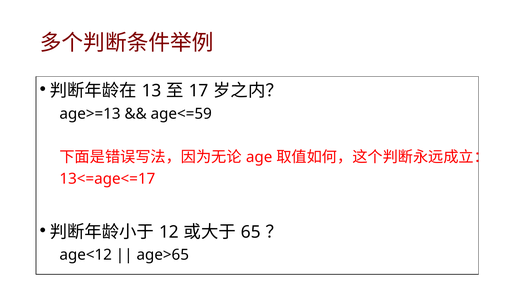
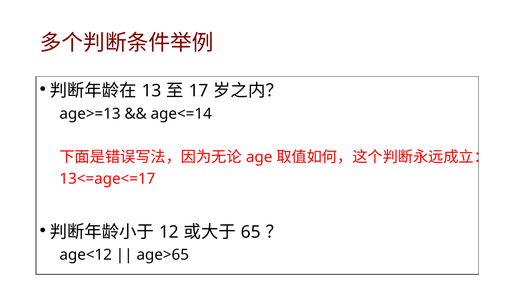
age<=59: age<=59 -> age<=14
